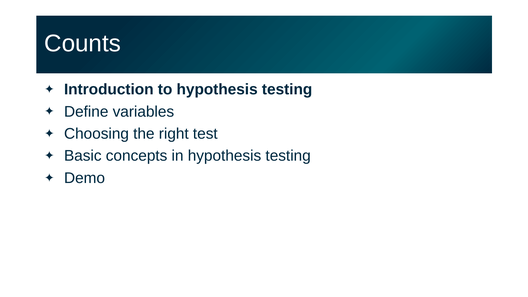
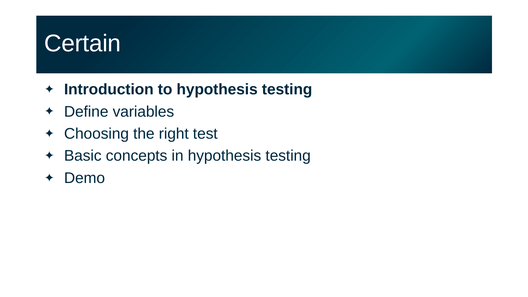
Counts: Counts -> Certain
